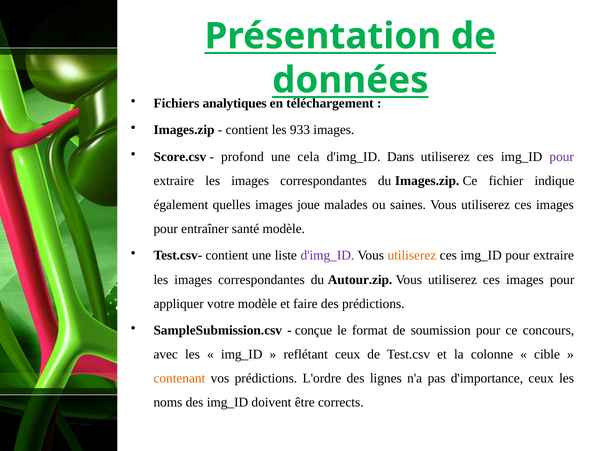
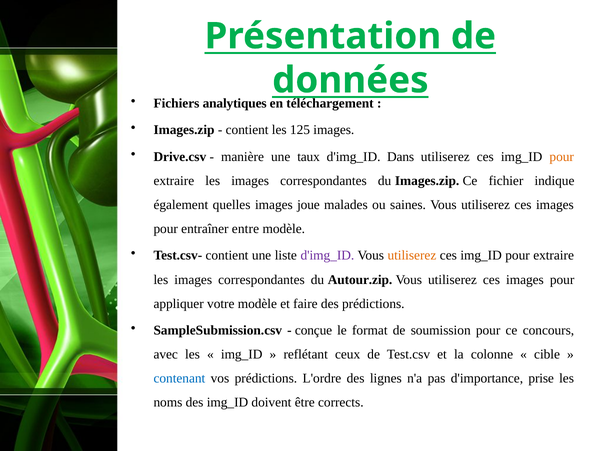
933: 933 -> 125
Score.csv: Score.csv -> Drive.csv
profond: profond -> manière
cela: cela -> taux
pour at (562, 157) colour: purple -> orange
santé: santé -> entre
contenant colour: orange -> blue
d'importance ceux: ceux -> prise
